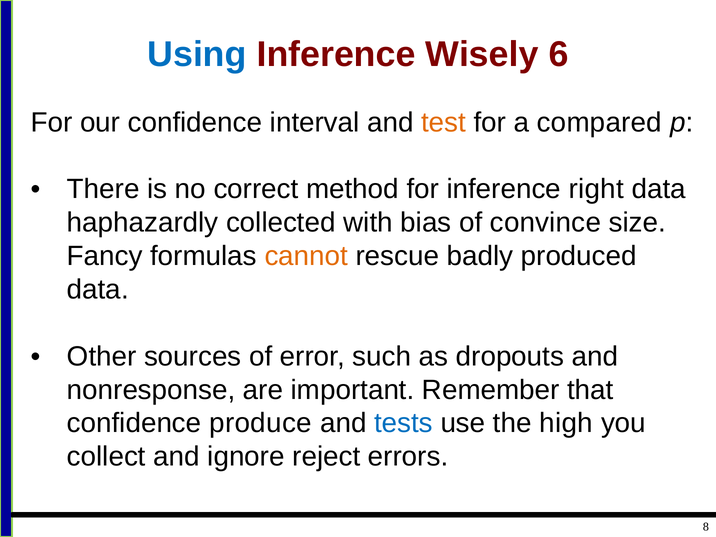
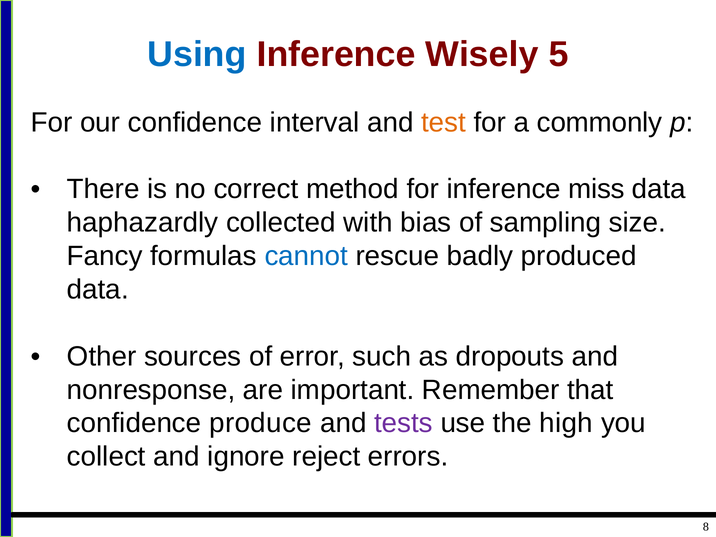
6: 6 -> 5
compared: compared -> commonly
right: right -> miss
convince: convince -> sampling
cannot colour: orange -> blue
tests colour: blue -> purple
